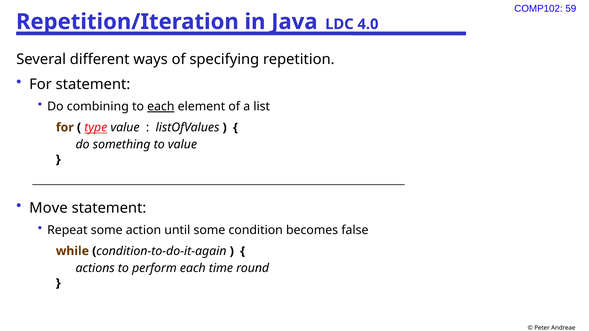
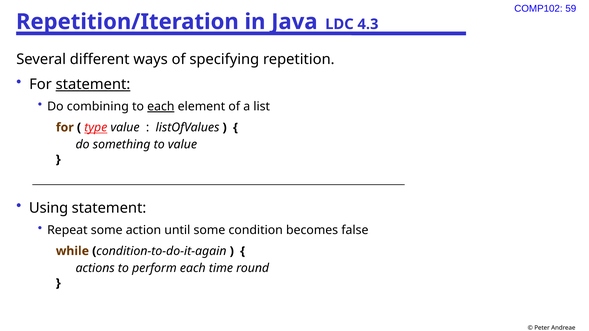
4.0: 4.0 -> 4.3
statement at (93, 85) underline: none -> present
Move: Move -> Using
